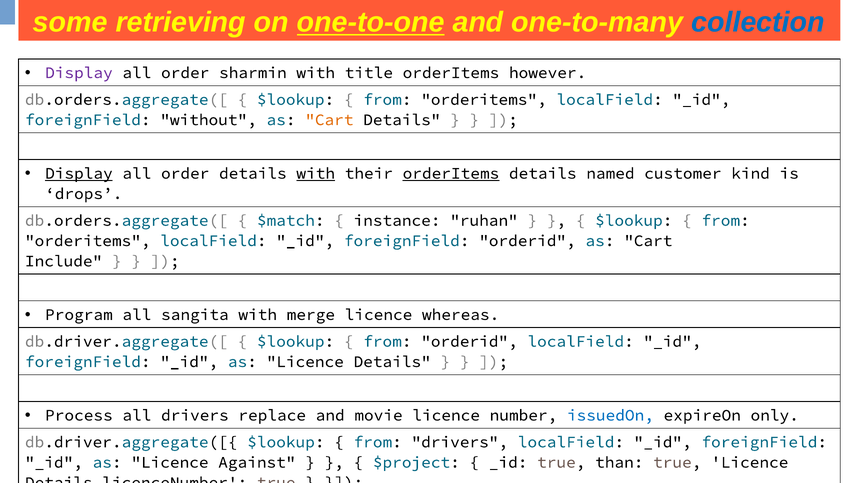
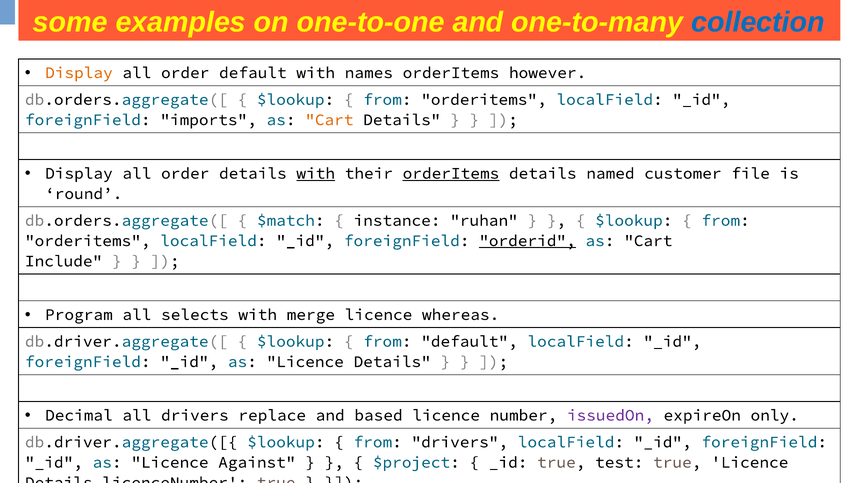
retrieving: retrieving -> examples
one-to-one underline: present -> none
Display at (79, 73) colour: purple -> orange
order sharmin: sharmin -> default
title: title -> names
without: without -> imports
Display at (79, 173) underline: present -> none
kind: kind -> file
drops: drops -> round
orderid at (527, 241) underline: none -> present
sangita: sangita -> selects
from orderid: orderid -> default
Process: Process -> Decimal
movie: movie -> based
issuedOn colour: blue -> purple
than: than -> test
